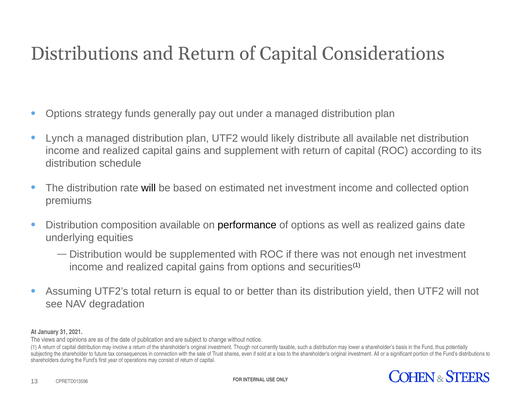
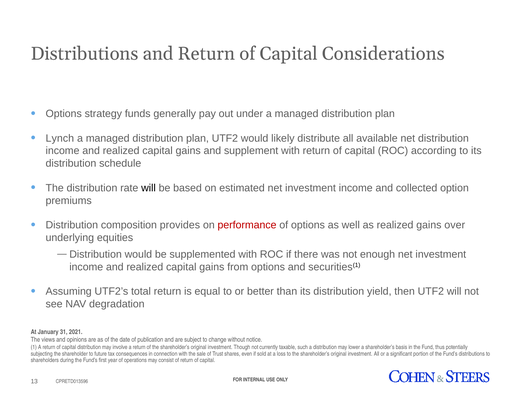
composition available: available -> provides
performance colour: black -> red
gains date: date -> over
